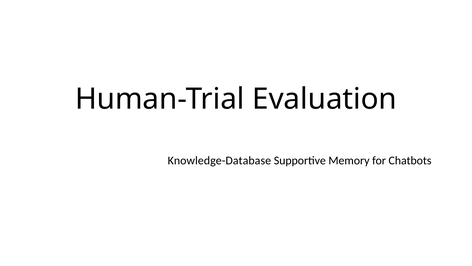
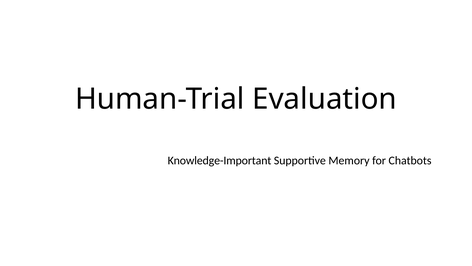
Knowledge-Database: Knowledge-Database -> Knowledge-Important
